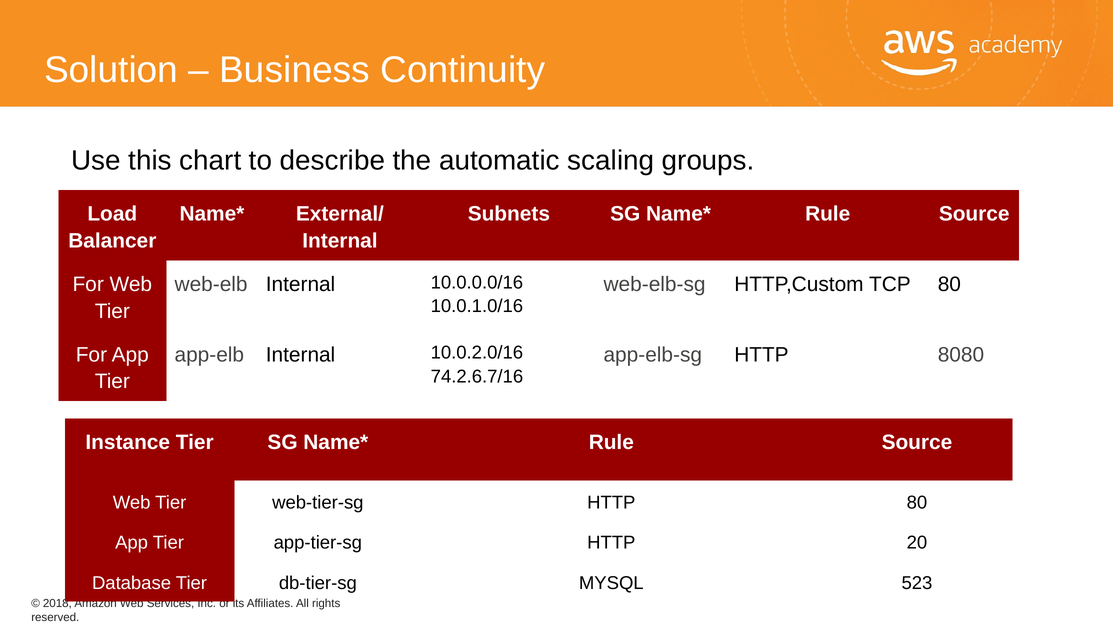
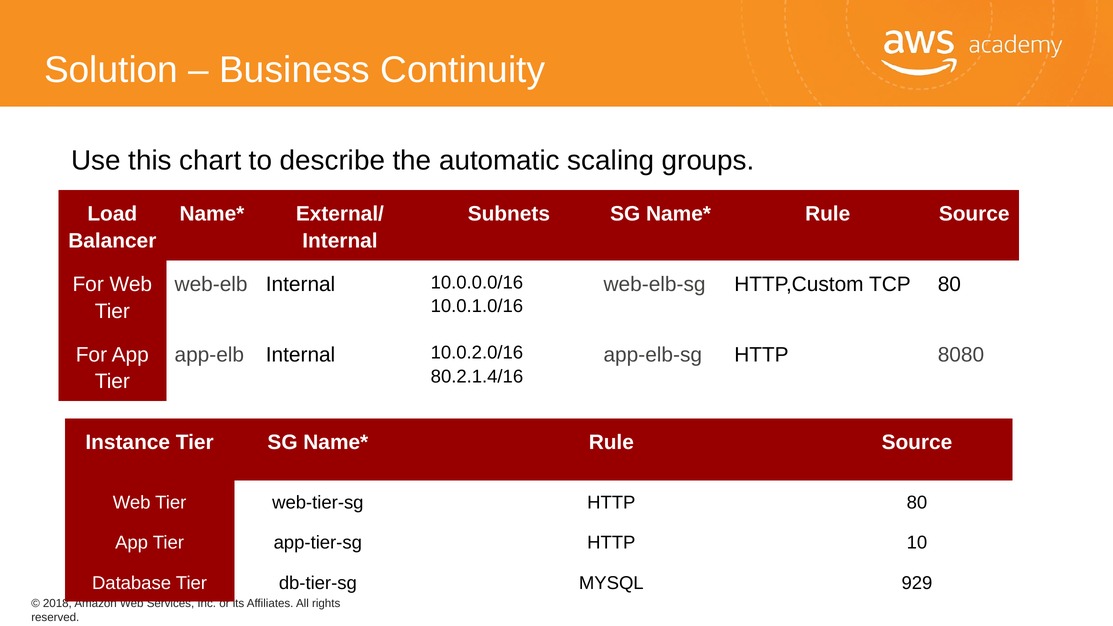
74.2.6.7/16: 74.2.6.7/16 -> 80.2.1.4/16
20: 20 -> 10
523: 523 -> 929
